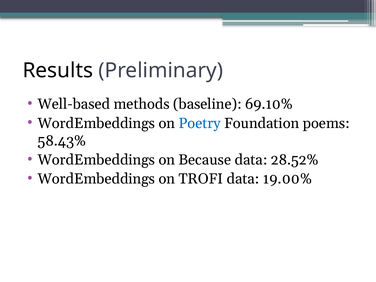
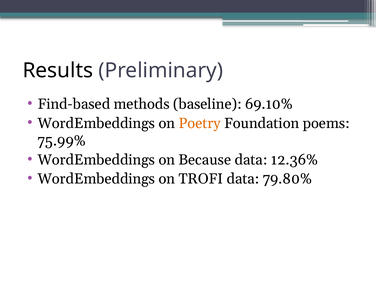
Well-based: Well-based -> Find-based
Poetry colour: blue -> orange
58.43%: 58.43% -> 75.99%
28.52%: 28.52% -> 12.36%
19.00%: 19.00% -> 79.80%
